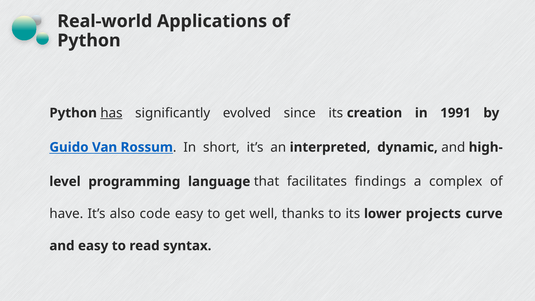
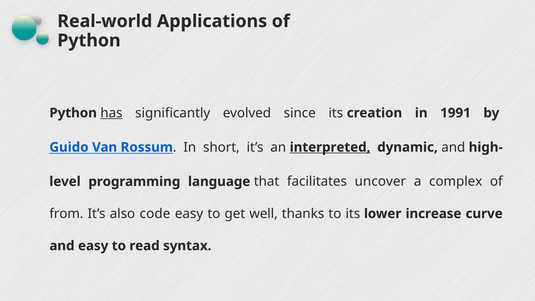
interpreted underline: none -> present
findings: findings -> uncover
have: have -> from
projects: projects -> increase
